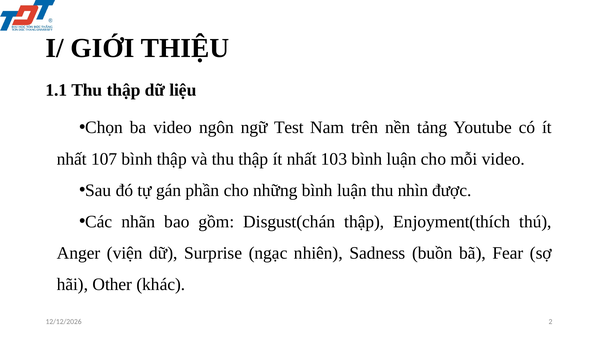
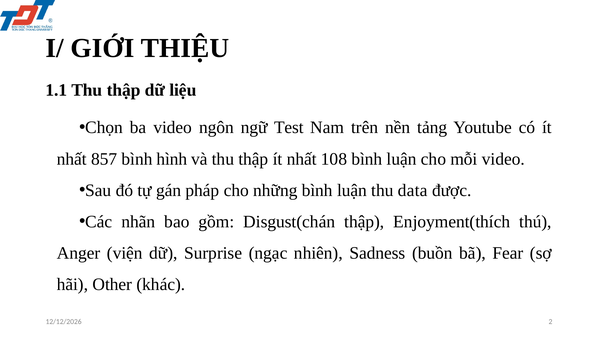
107: 107 -> 857
bình thập: thập -> hình
103: 103 -> 108
phần: phần -> pháp
nhìn: nhìn -> data
